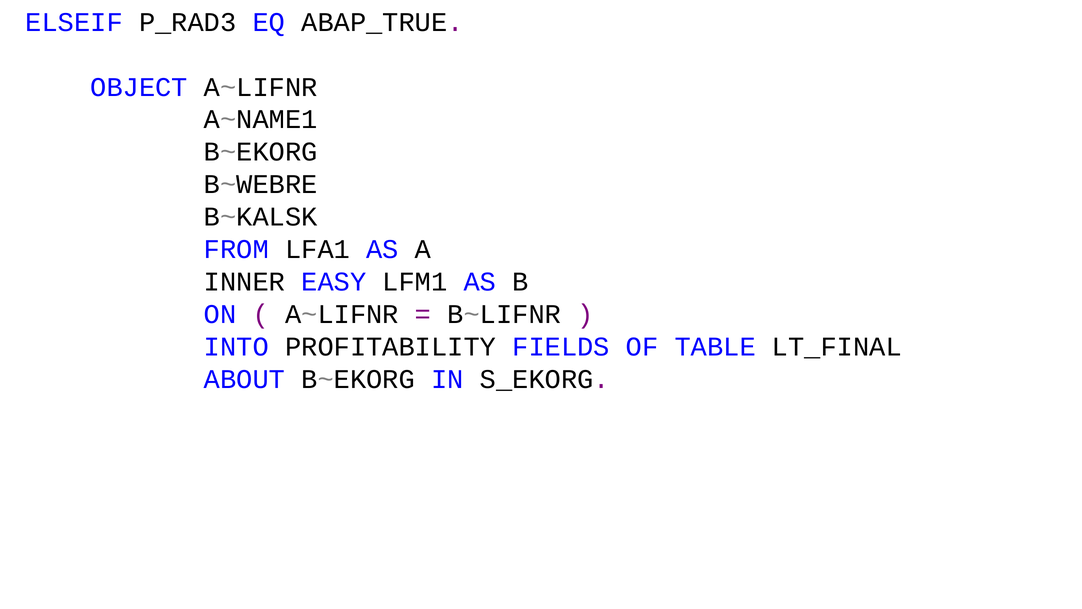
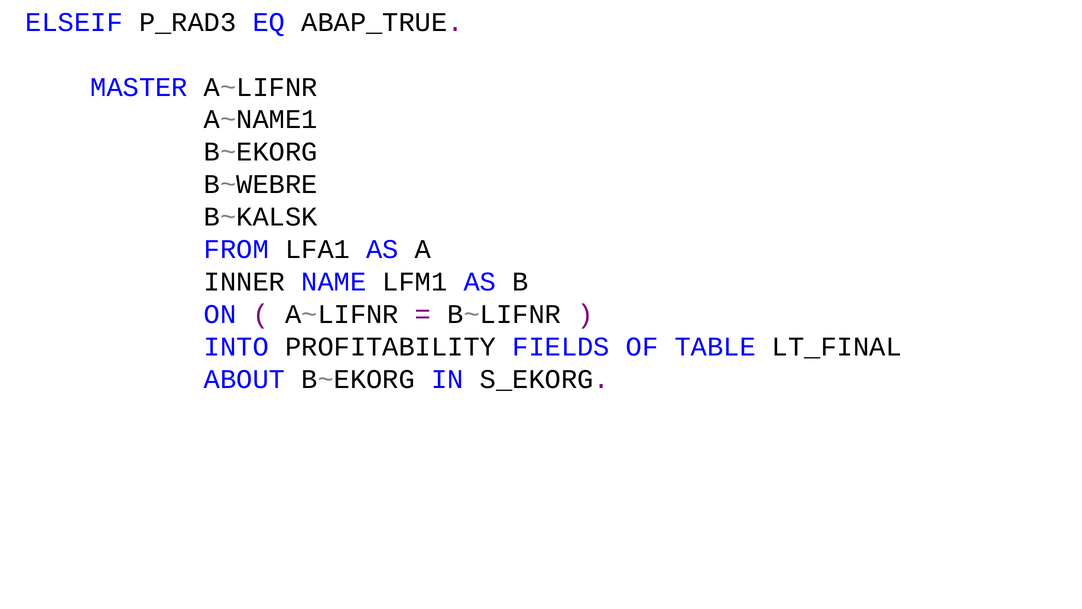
OBJECT: OBJECT -> MASTER
EASY: EASY -> NAME
